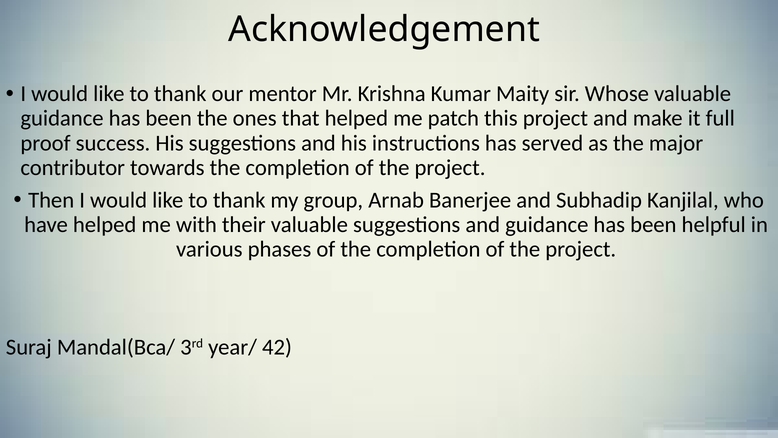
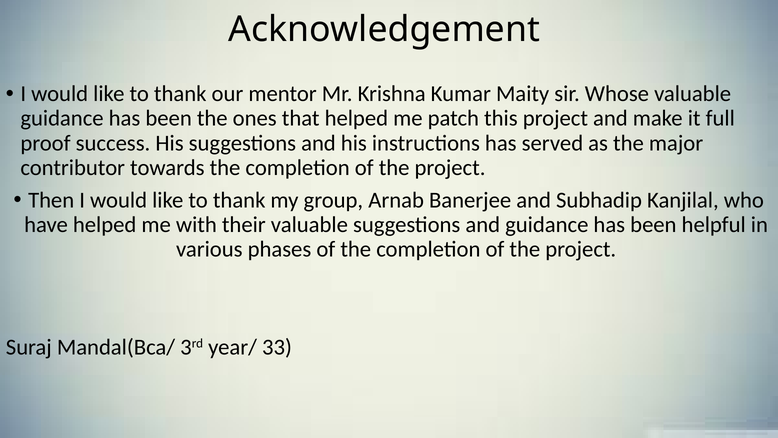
42: 42 -> 33
